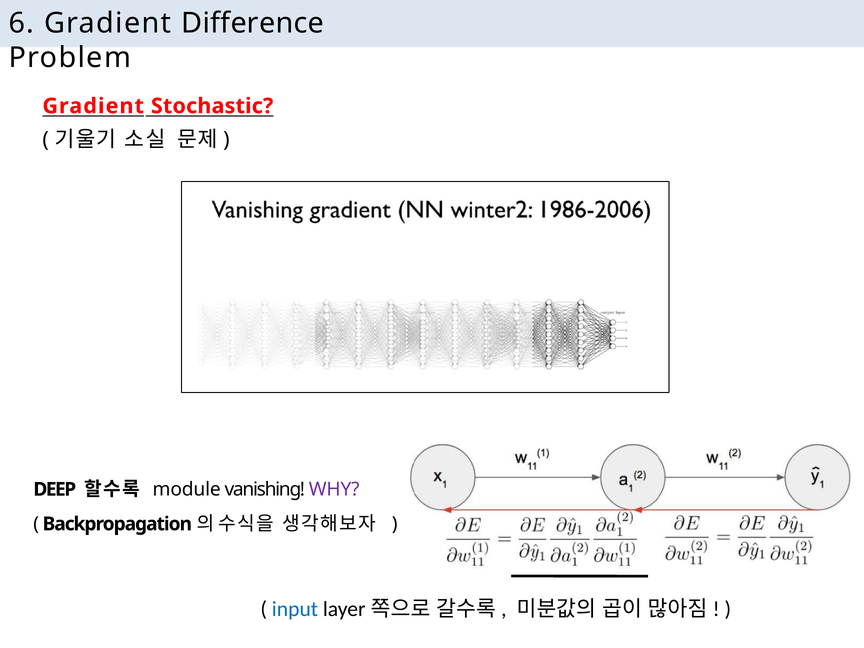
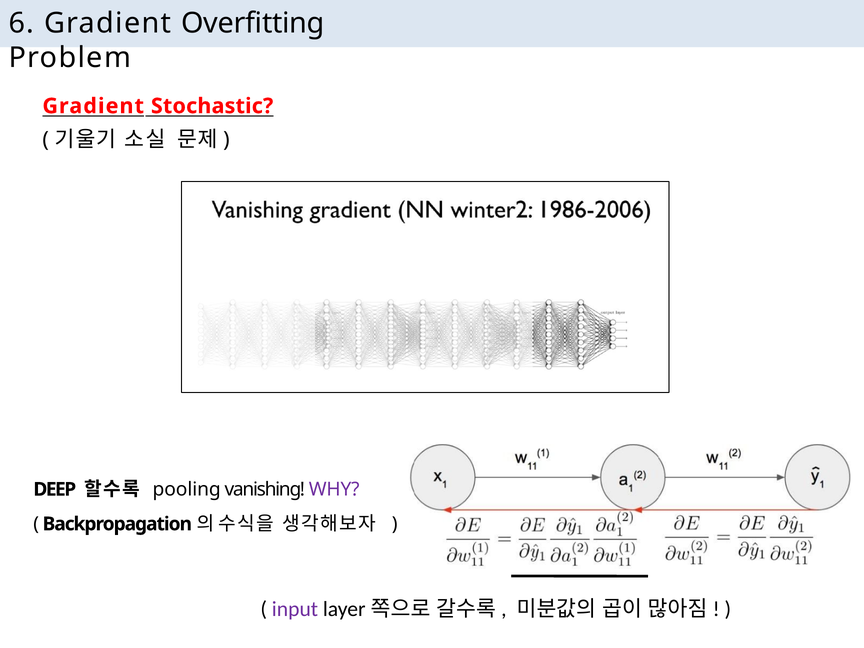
Difference: Difference -> Overfitting
module: module -> pooling
input colour: blue -> purple
